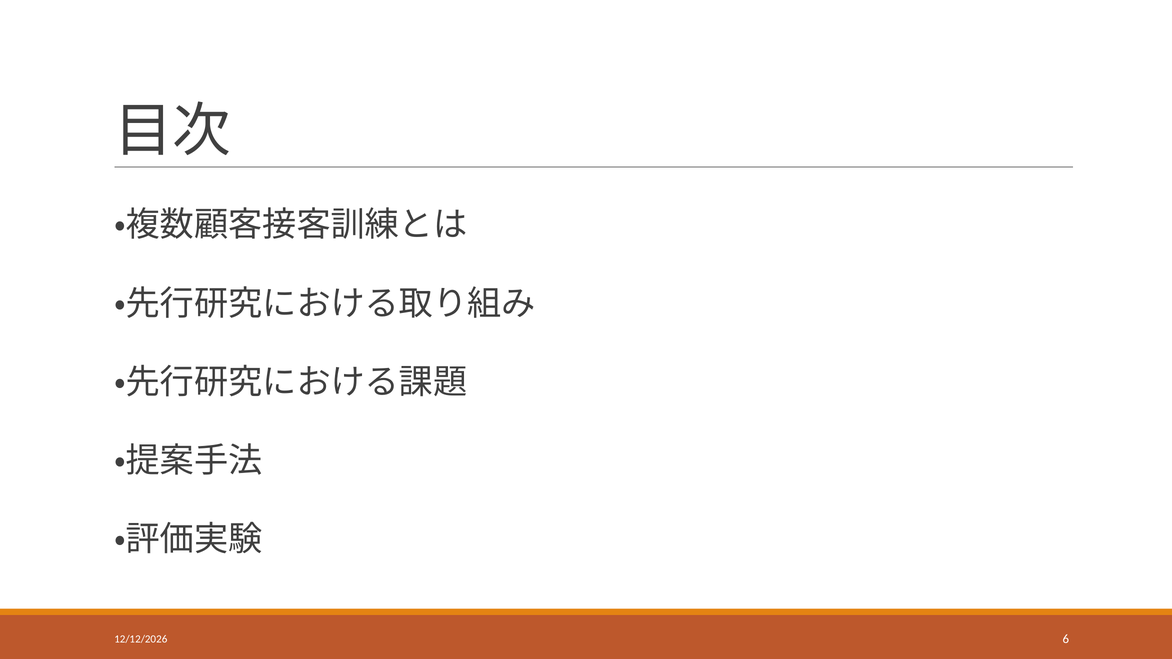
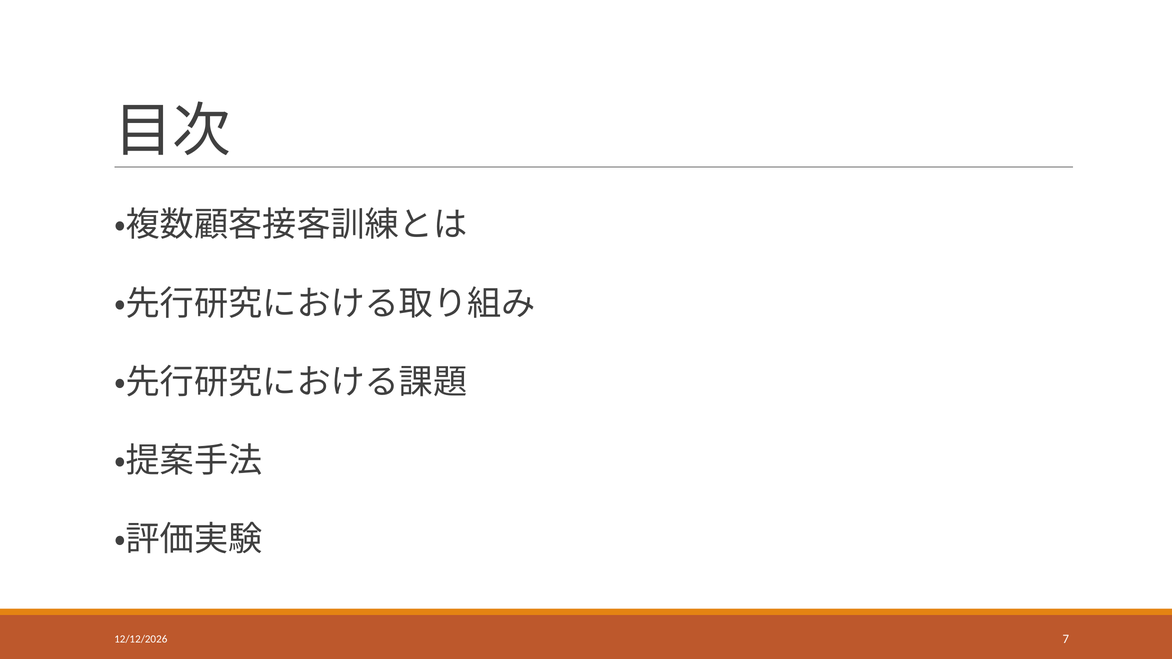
6: 6 -> 7
